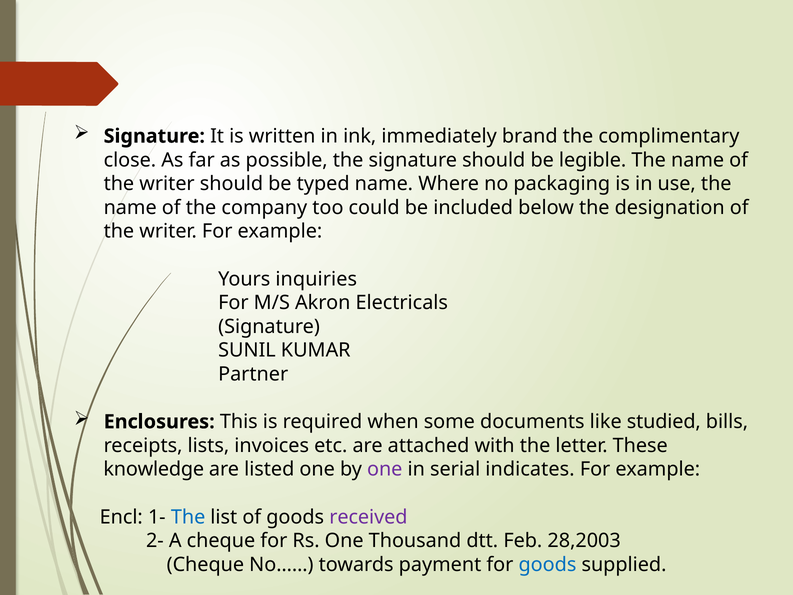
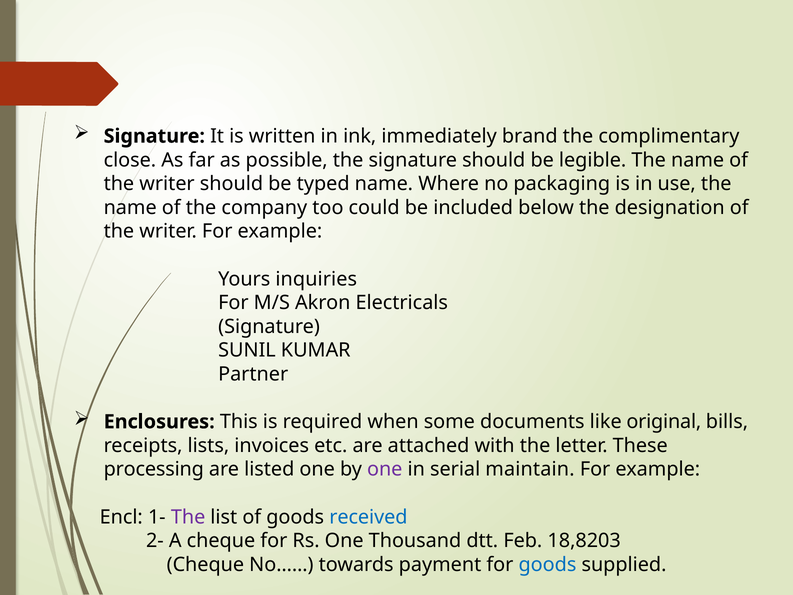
studied: studied -> original
knowledge: knowledge -> processing
indicates: indicates -> maintain
The at (188, 517) colour: blue -> purple
received colour: purple -> blue
28,2003: 28,2003 -> 18,8203
